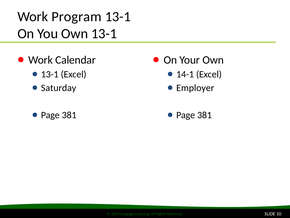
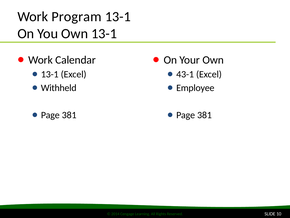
14-1: 14-1 -> 43-1
Saturday: Saturday -> Withheld
Employer: Employer -> Employee
